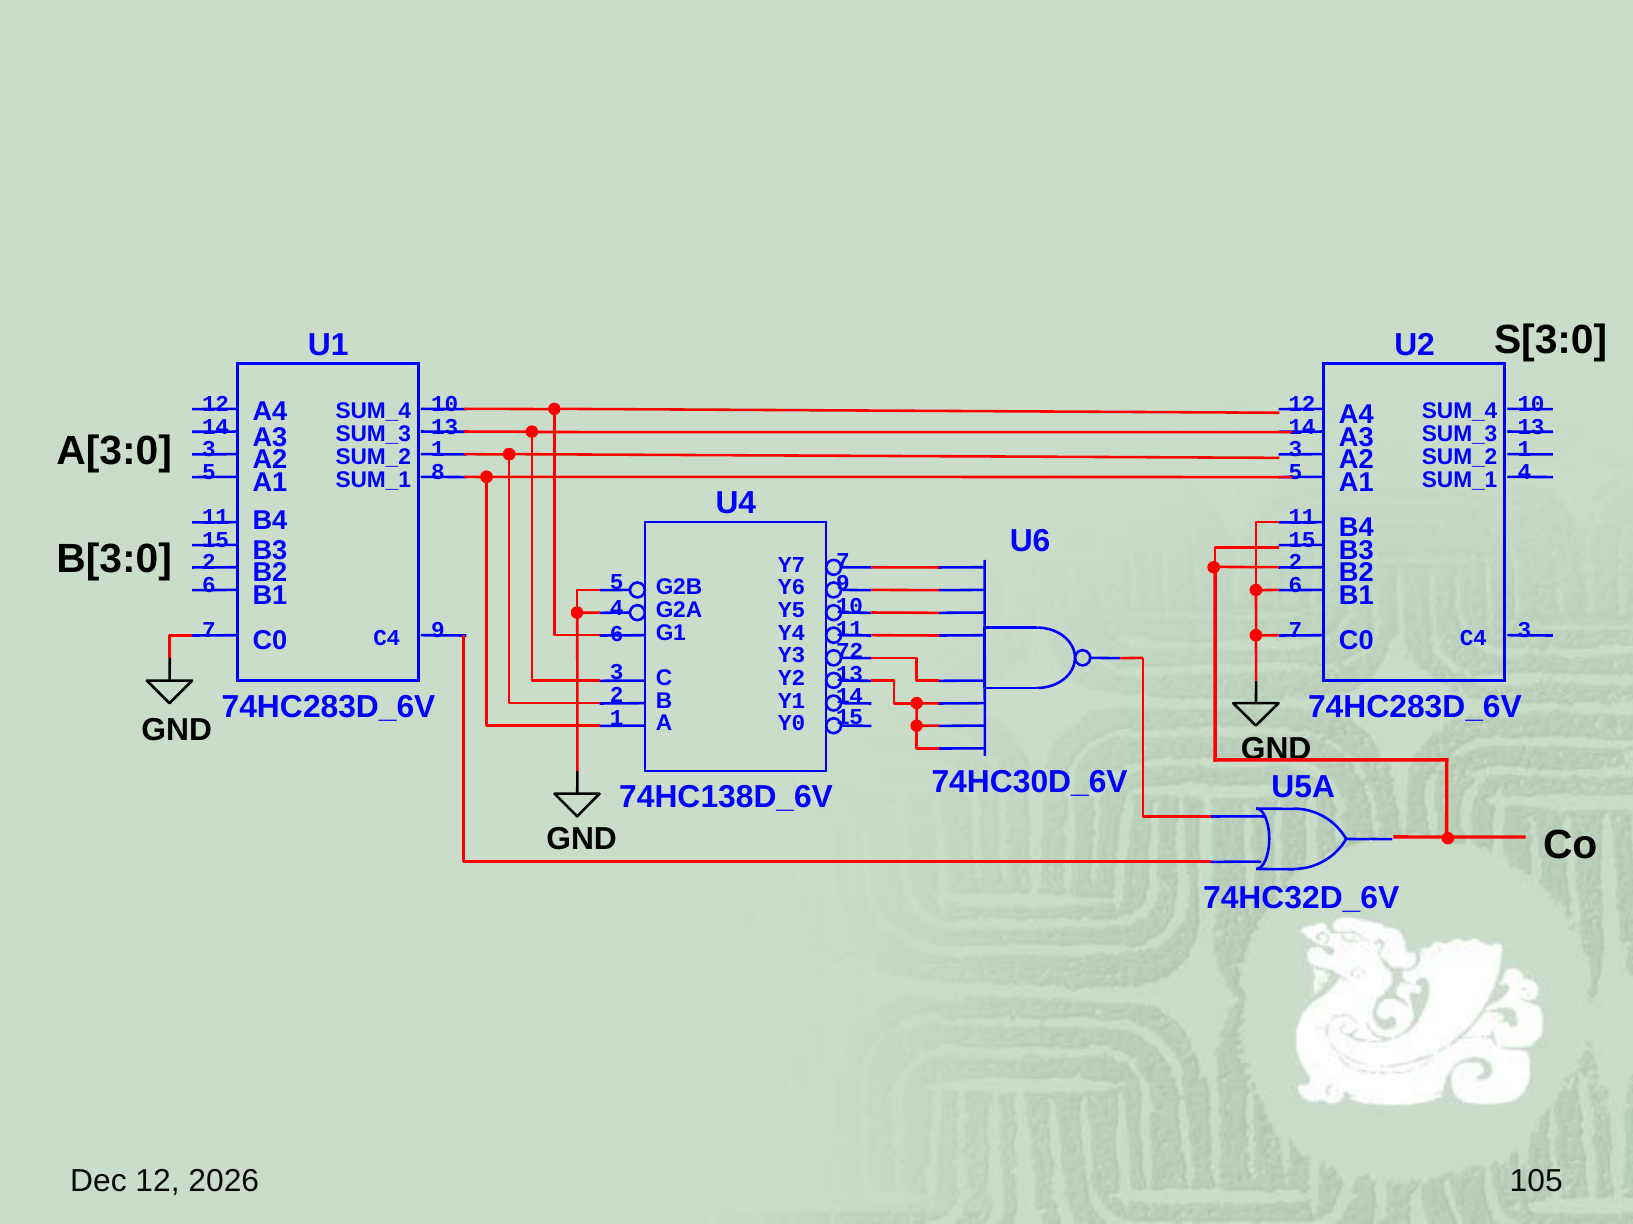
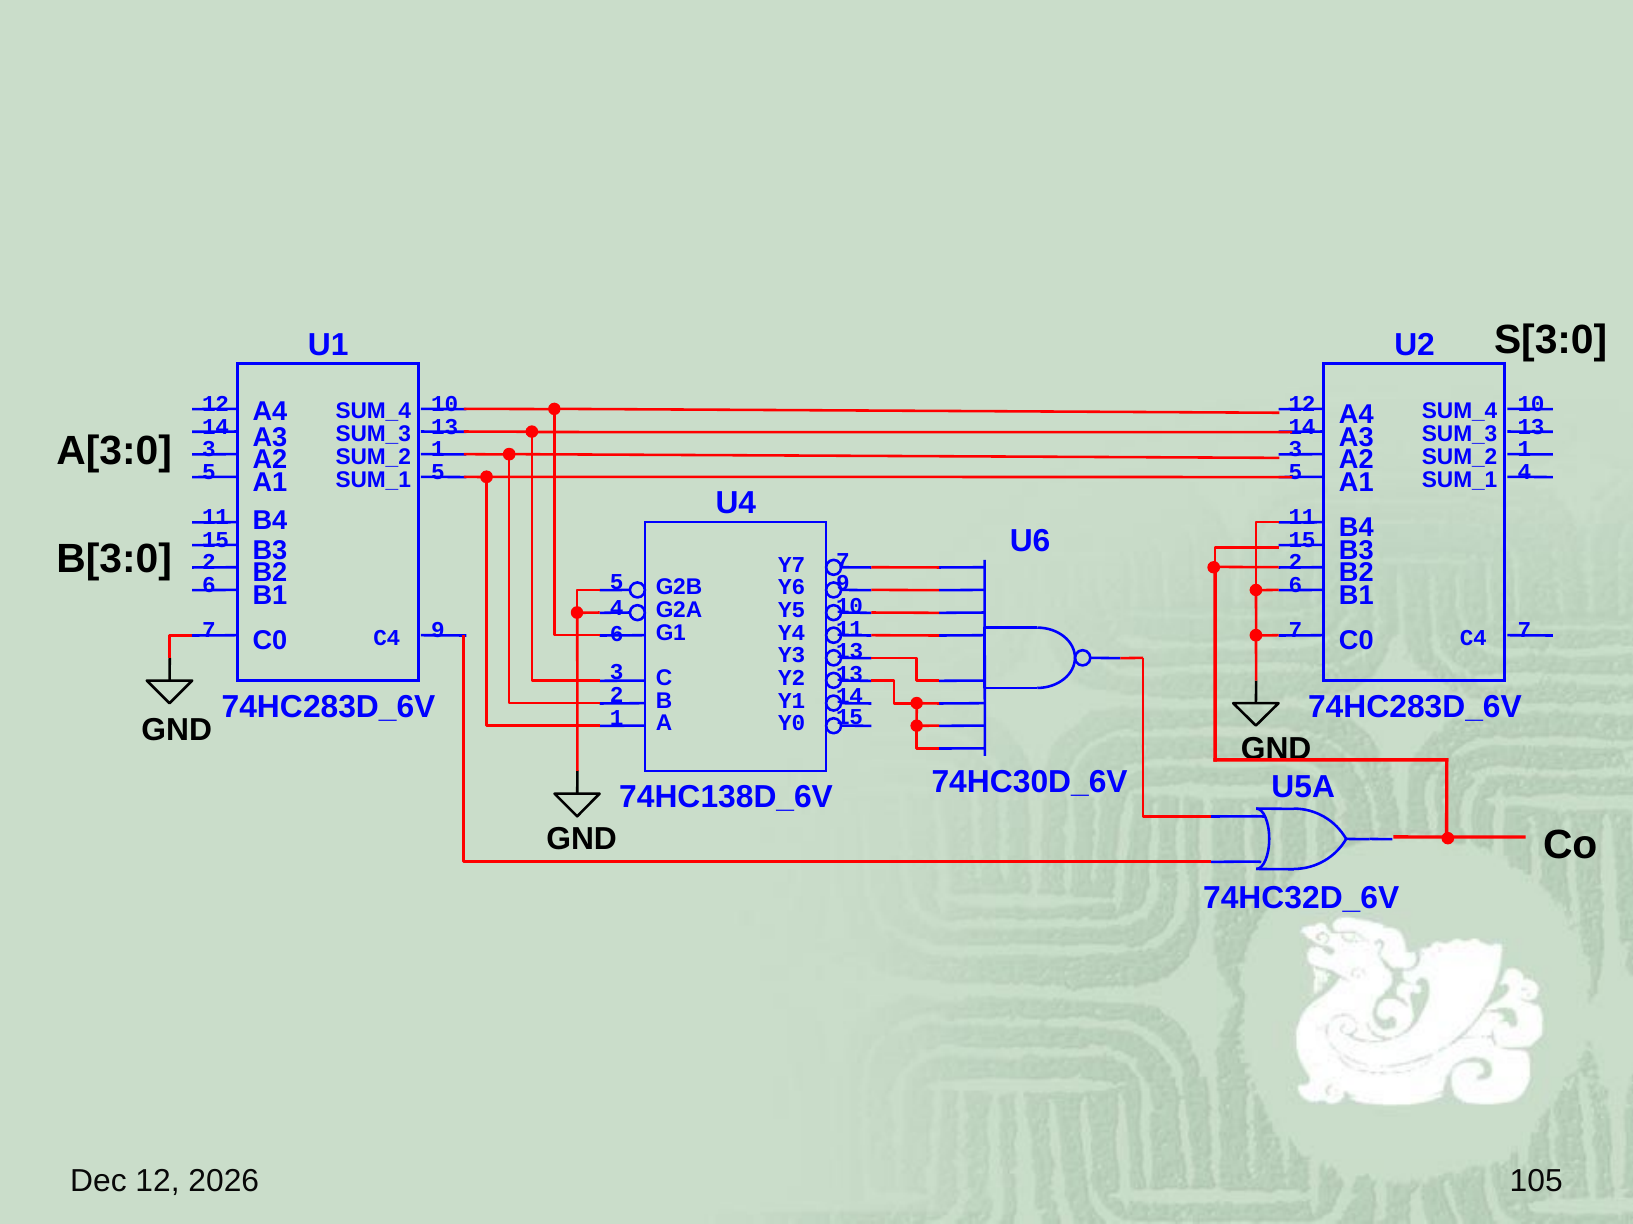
SUM_1 8: 8 -> 5
C4 3: 3 -> 7
Y3 72: 72 -> 13
